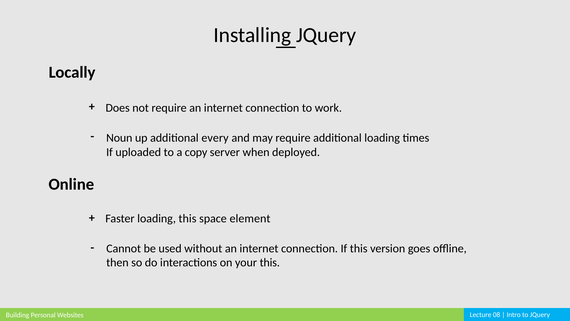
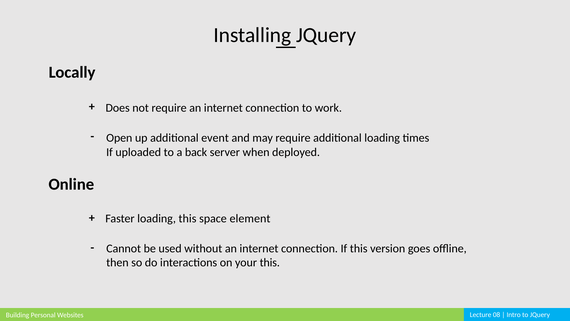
Noun: Noun -> Open
every: every -> event
copy: copy -> back
